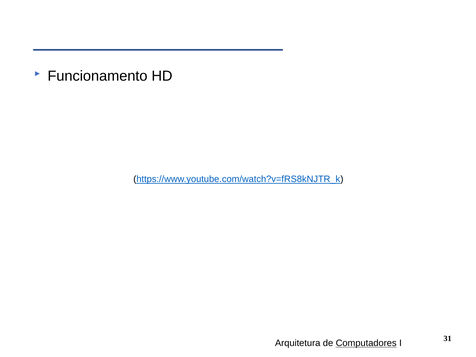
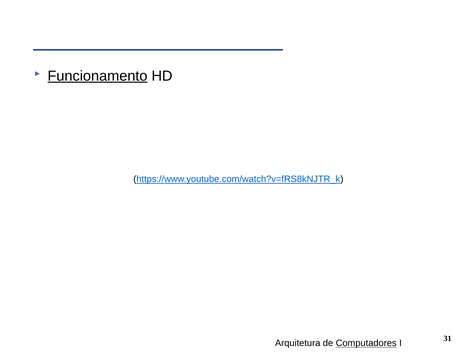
Funcionamento underline: none -> present
